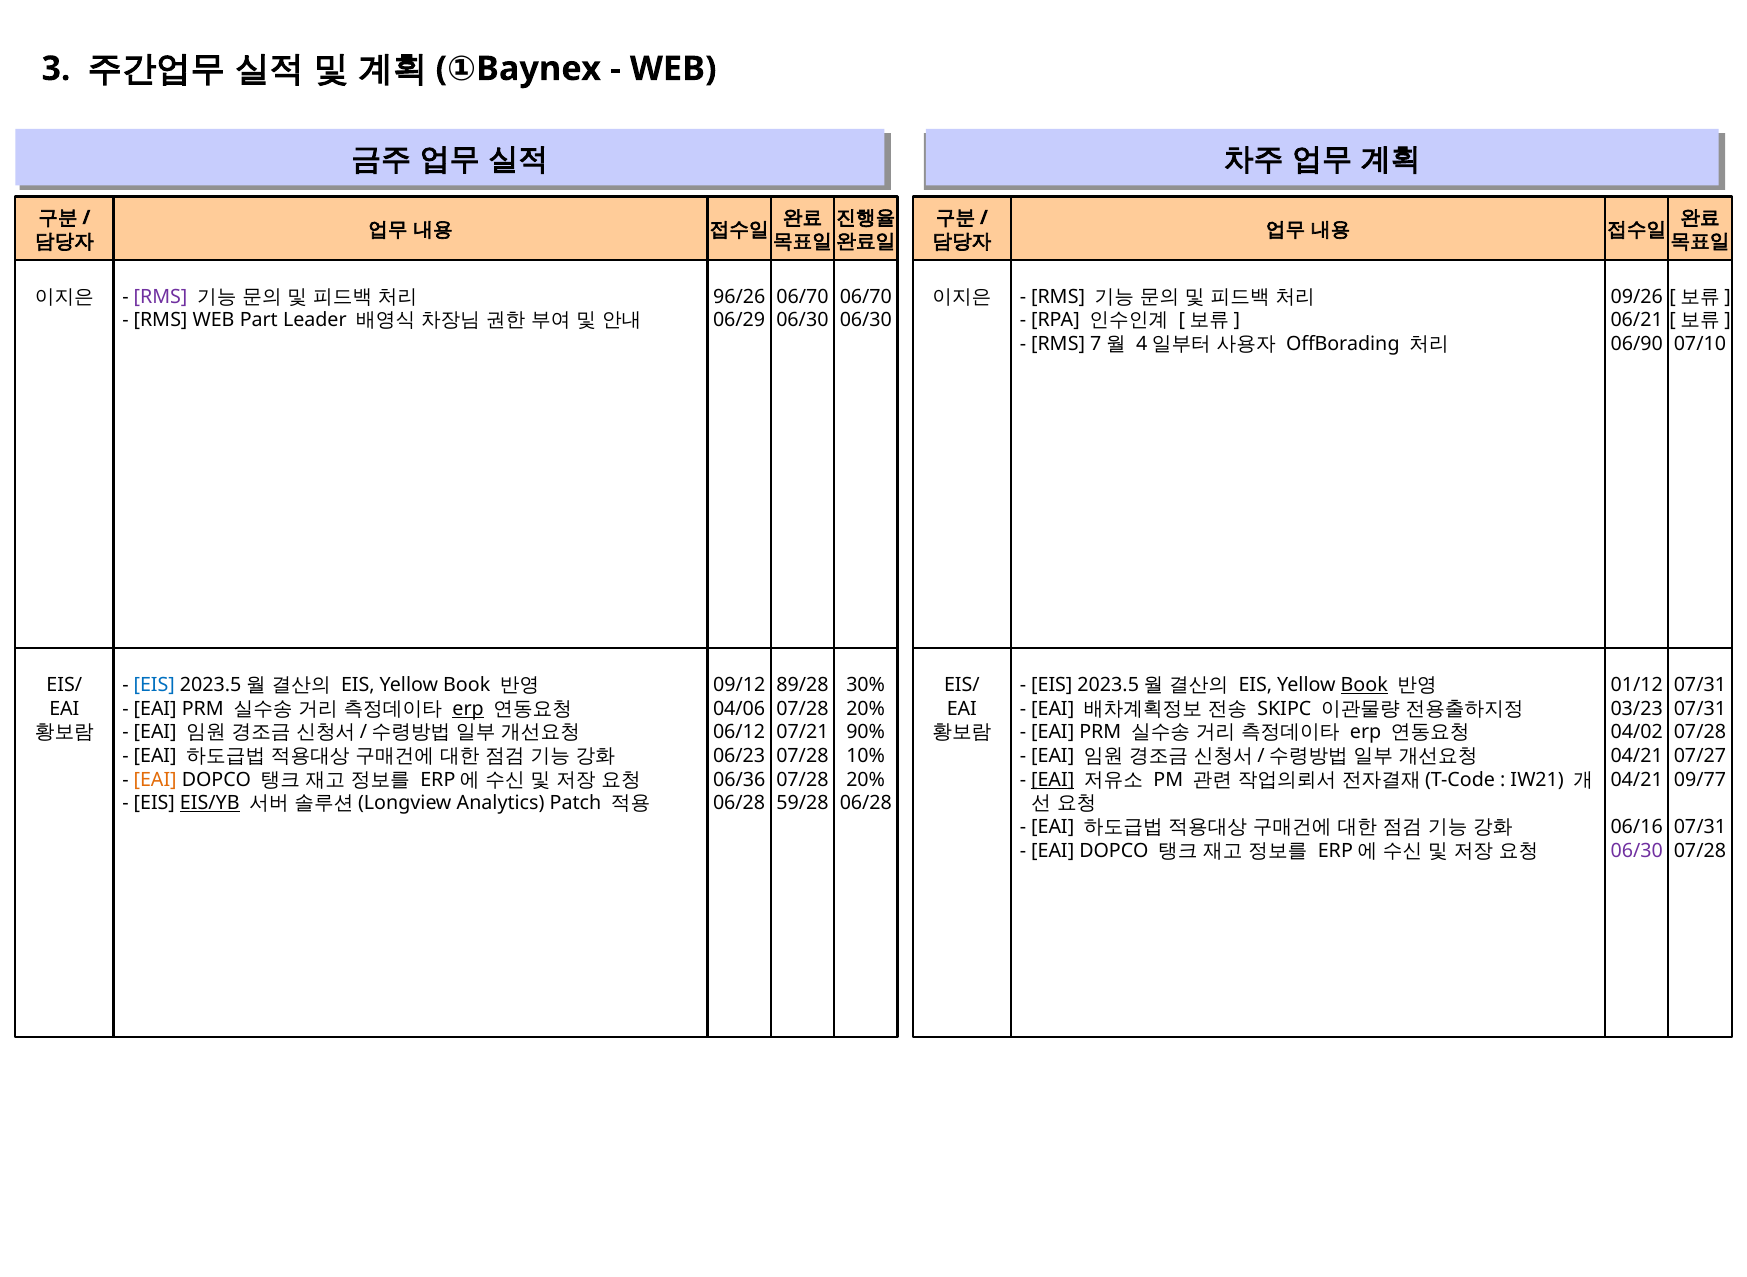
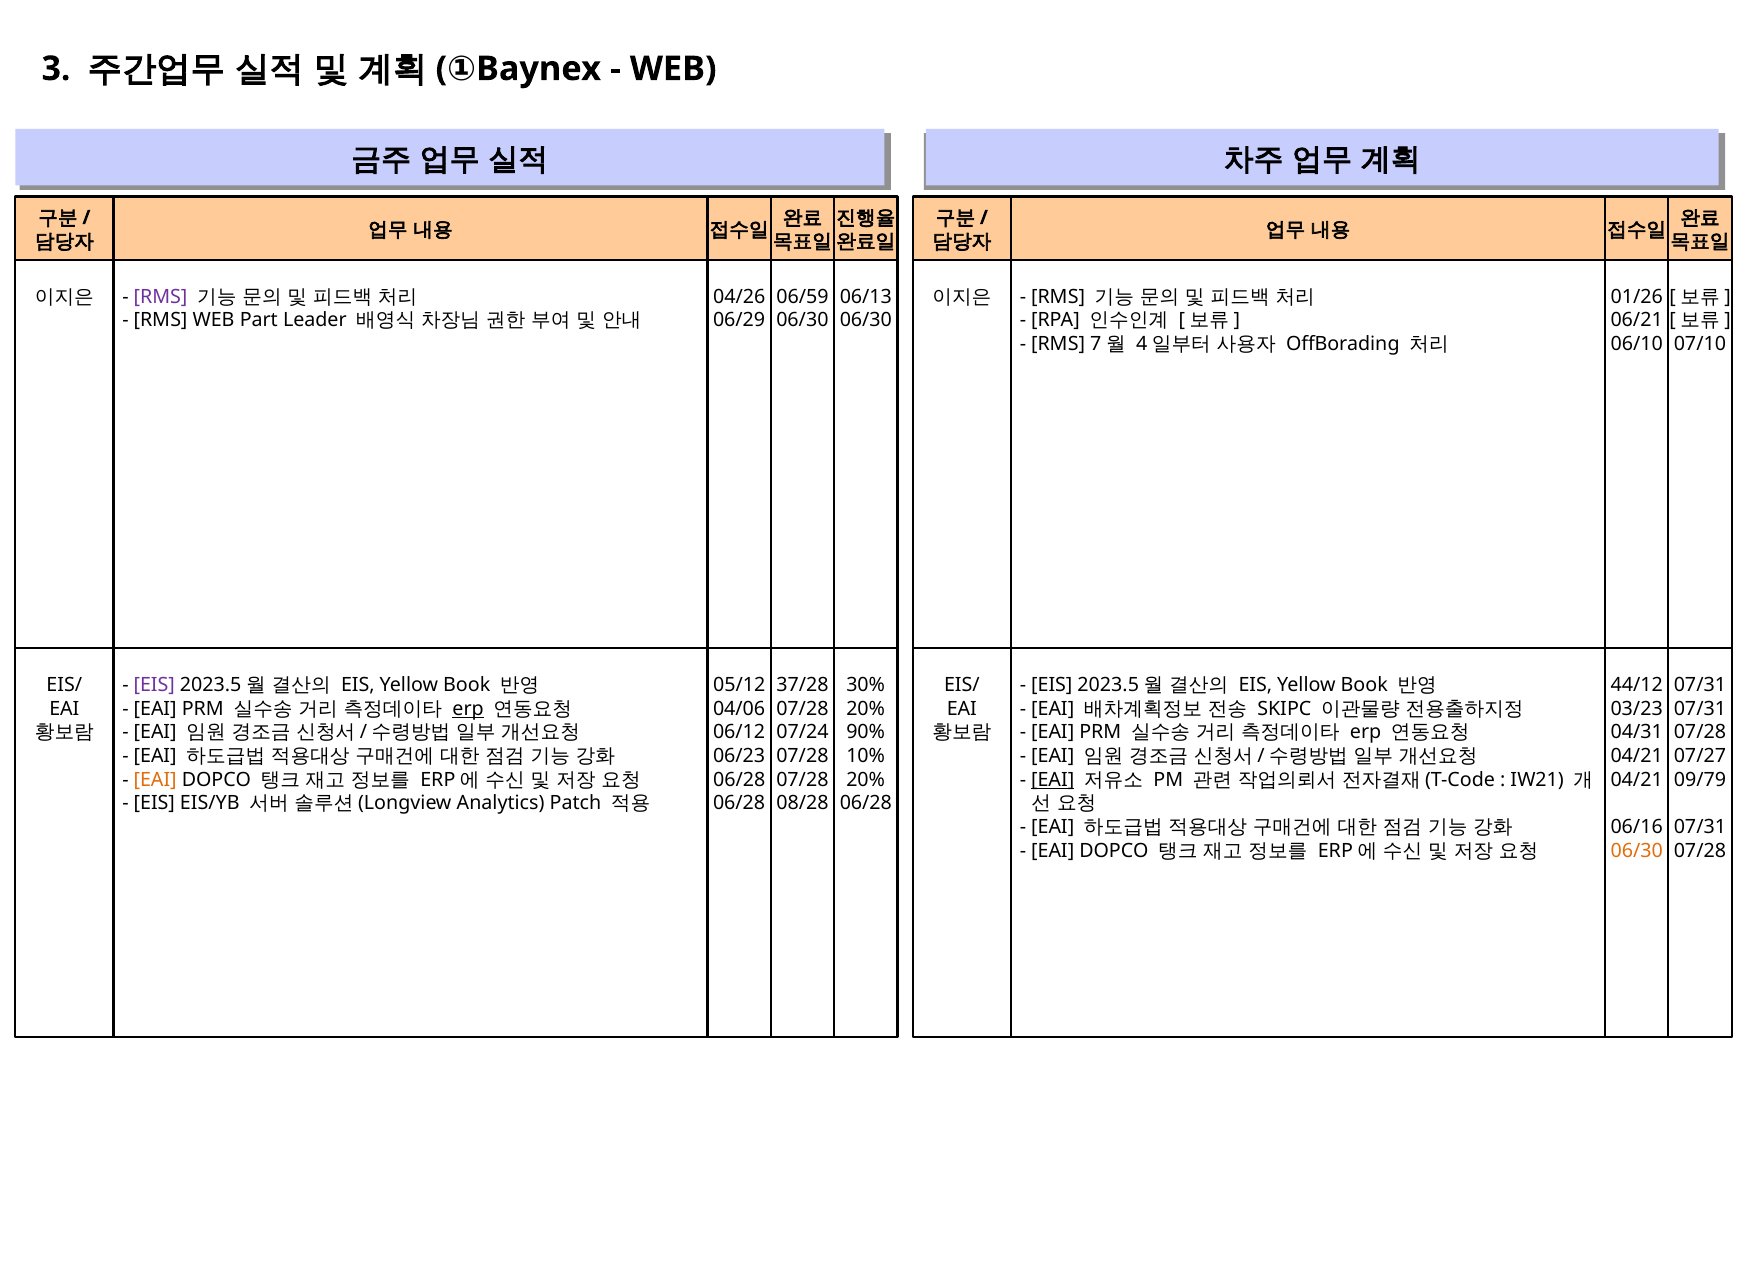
96/26: 96/26 -> 04/26
06/70 at (803, 297): 06/70 -> 06/59
06/70 at (866, 297): 06/70 -> 06/13
09/26: 09/26 -> 01/26
06/90: 06/90 -> 06/10
EIS at (154, 685) colour: blue -> purple
09/12: 09/12 -> 05/12
89/28: 89/28 -> 37/28
Book at (1364, 685) underline: present -> none
01/12: 01/12 -> 44/12
07/21: 07/21 -> 07/24
04/02: 04/02 -> 04/31
06/36 at (739, 780): 06/36 -> 06/28
09/77: 09/77 -> 09/79
EIS/YB underline: present -> none
59/28: 59/28 -> 08/28
06/30 at (1637, 851) colour: purple -> orange
